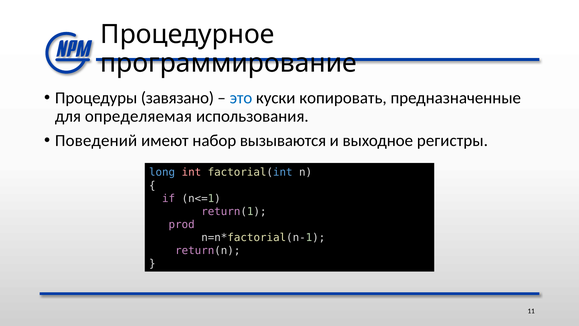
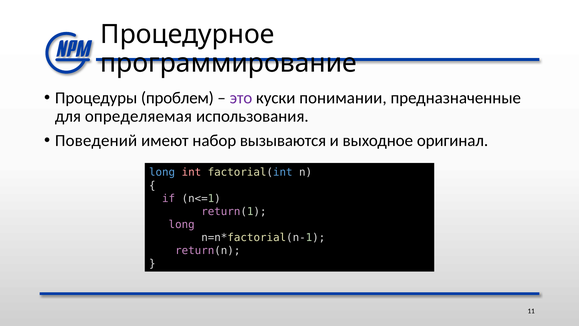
завязано: завязано -> проблем
это colour: blue -> purple
копировать: копировать -> понимании
регистры: регистры -> оригинал
prod at (182, 224): prod -> long
